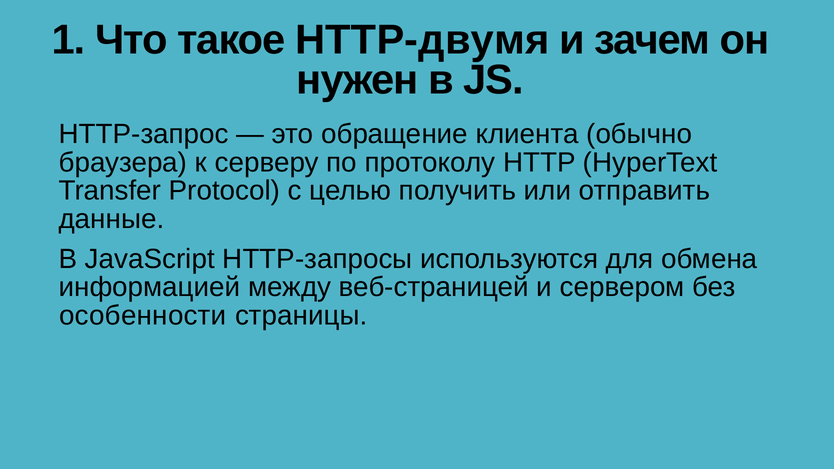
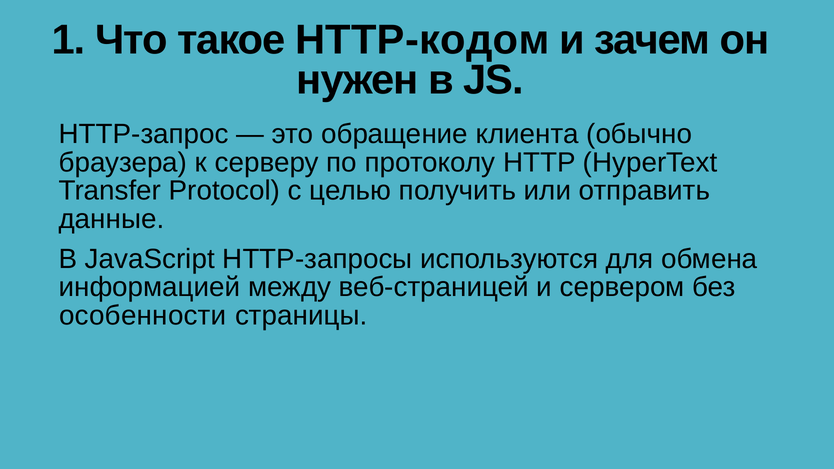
HTTP-двумя: HTTP-двумя -> HTTP-кодом
